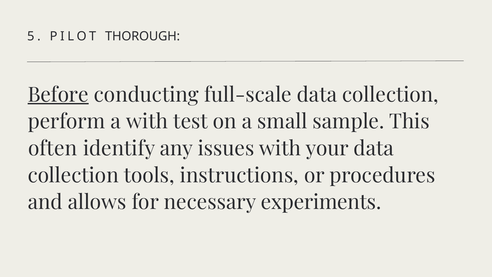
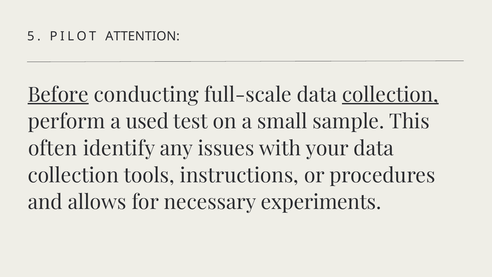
THOROUGH: THOROUGH -> ATTENTION
collection at (390, 95) underline: none -> present
a with: with -> used
